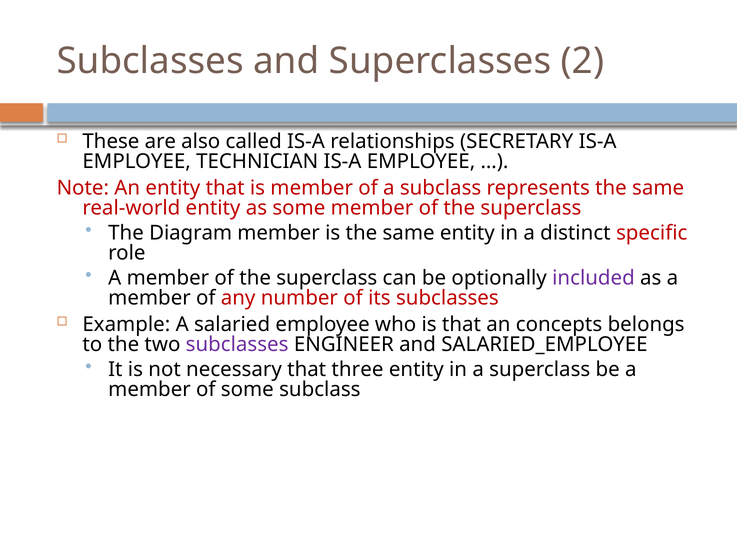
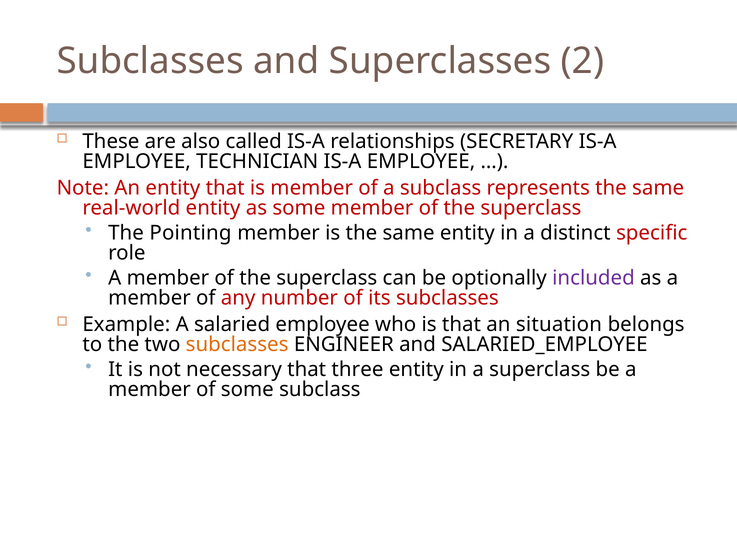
Diagram: Diagram -> Pointing
concepts: concepts -> situation
subclasses at (237, 344) colour: purple -> orange
